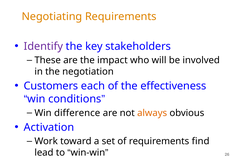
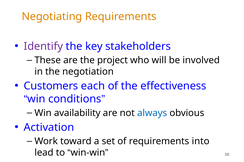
impact: impact -> project
difference: difference -> availability
always colour: orange -> blue
find: find -> into
